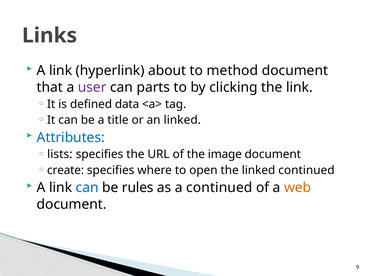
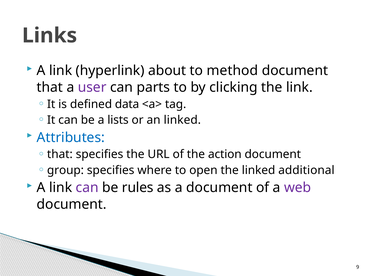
title: title -> lists
lists at (60, 154): lists -> that
image: image -> action
create: create -> group
linked continued: continued -> additional
can at (87, 188) colour: blue -> purple
a continued: continued -> document
web colour: orange -> purple
